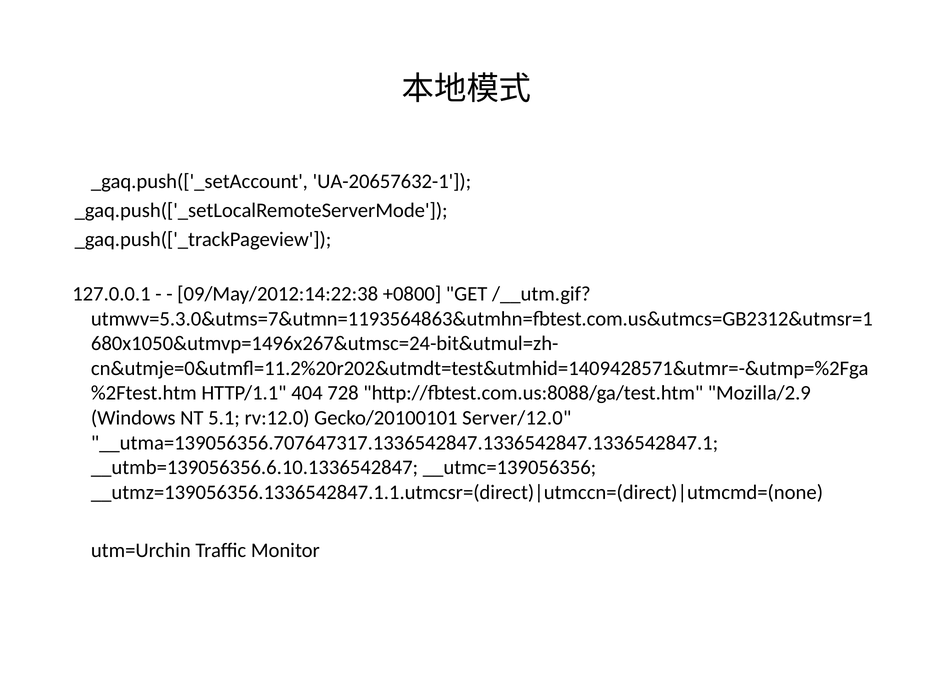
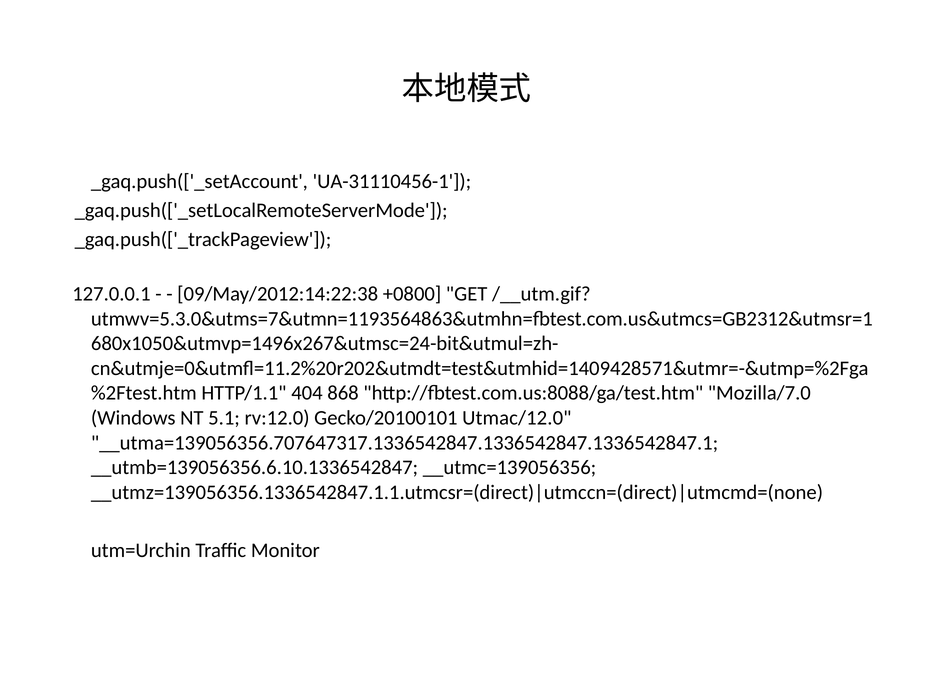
UA-20657632-1: UA-20657632-1 -> UA-31110456-1
728: 728 -> 868
Mozilla/2.9: Mozilla/2.9 -> Mozilla/7.0
Server/12.0: Server/12.0 -> Utmac/12.0
